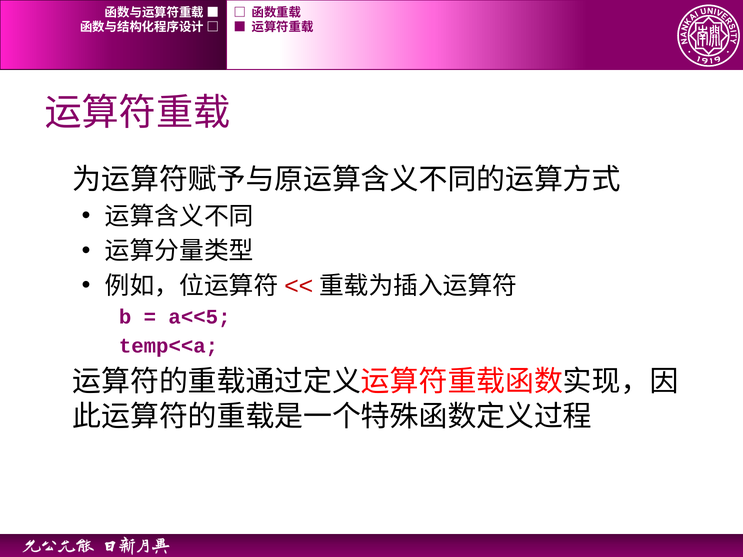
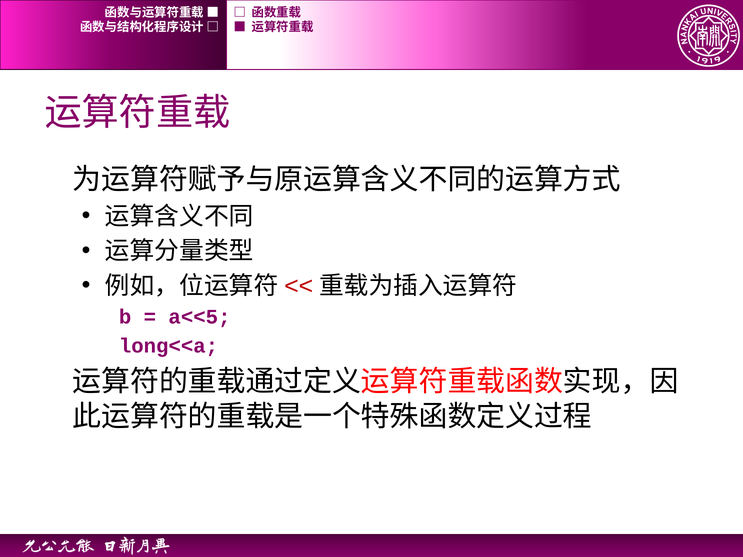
temp<<a: temp<<a -> long<<a
